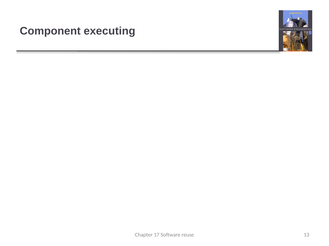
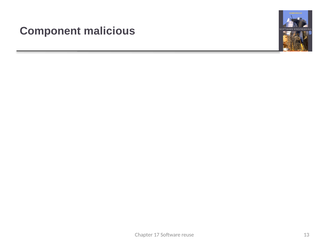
executing: executing -> malicious
